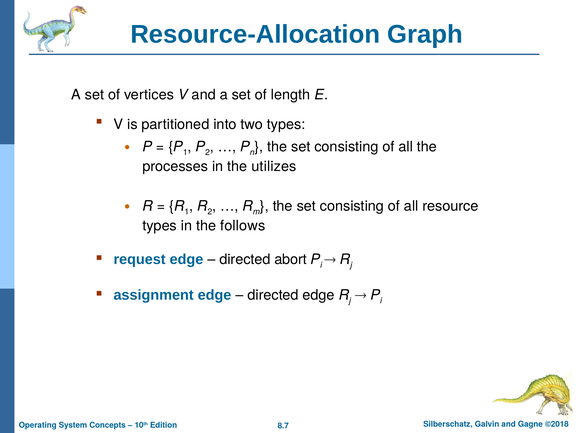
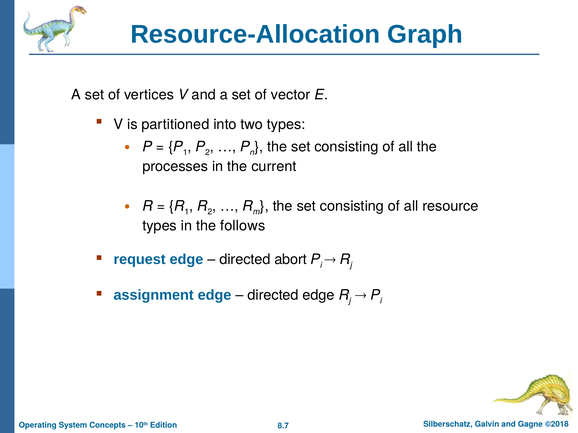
length: length -> vector
utilizes: utilizes -> current
